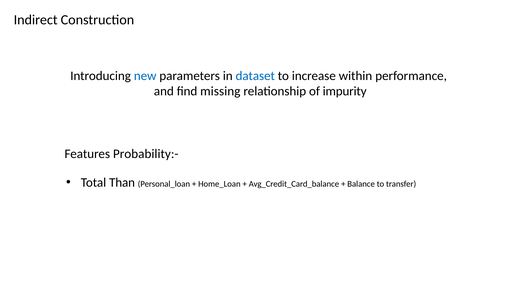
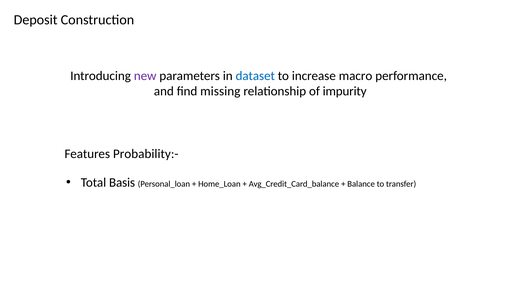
Indirect: Indirect -> Deposit
new colour: blue -> purple
within: within -> macro
Than: Than -> Basis
